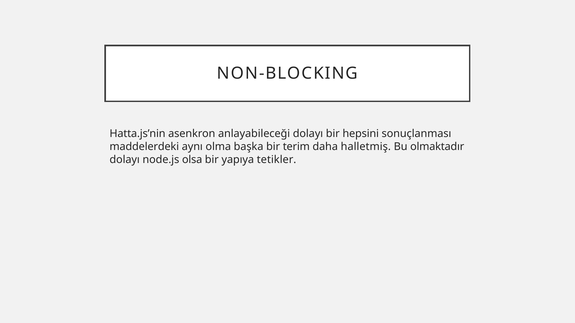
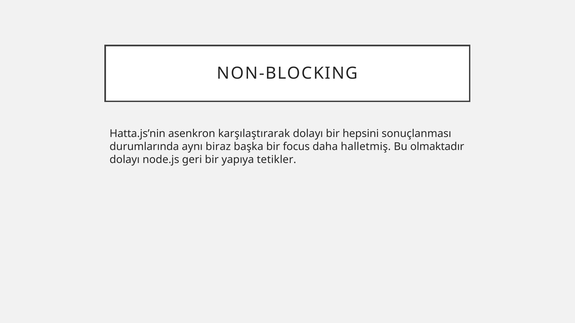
anlayabileceği: anlayabileceği -> karşılaştırarak
maddelerdeki: maddelerdeki -> durumlarında
olma: olma -> biraz
terim: terim -> focus
olsa: olsa -> geri
